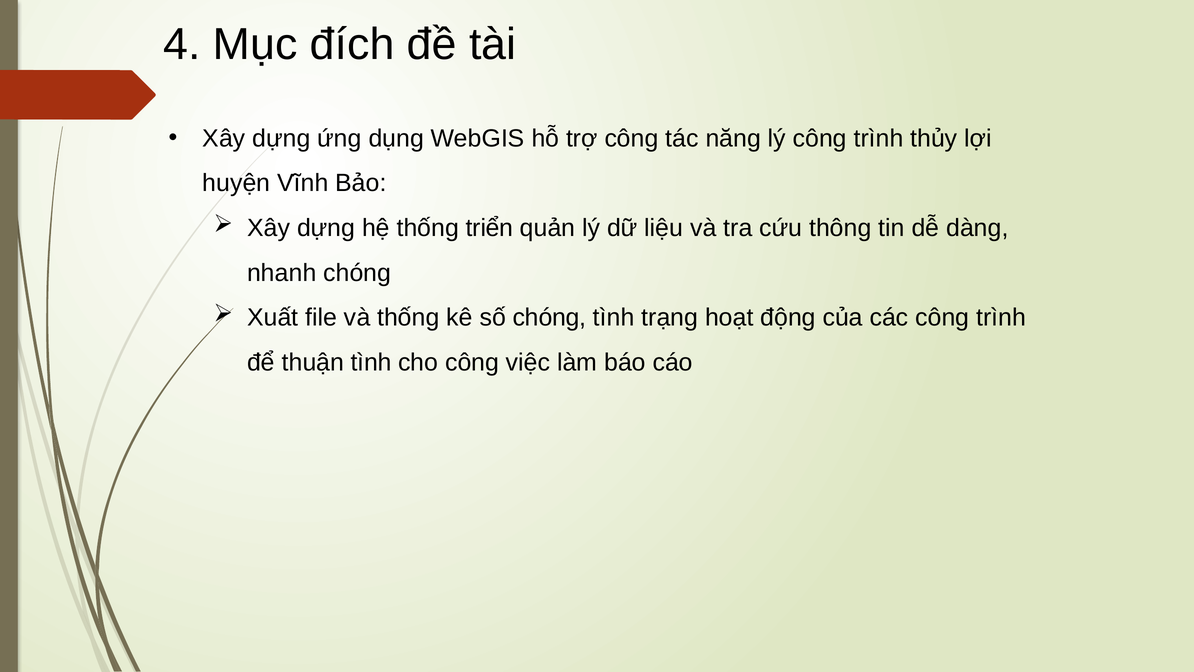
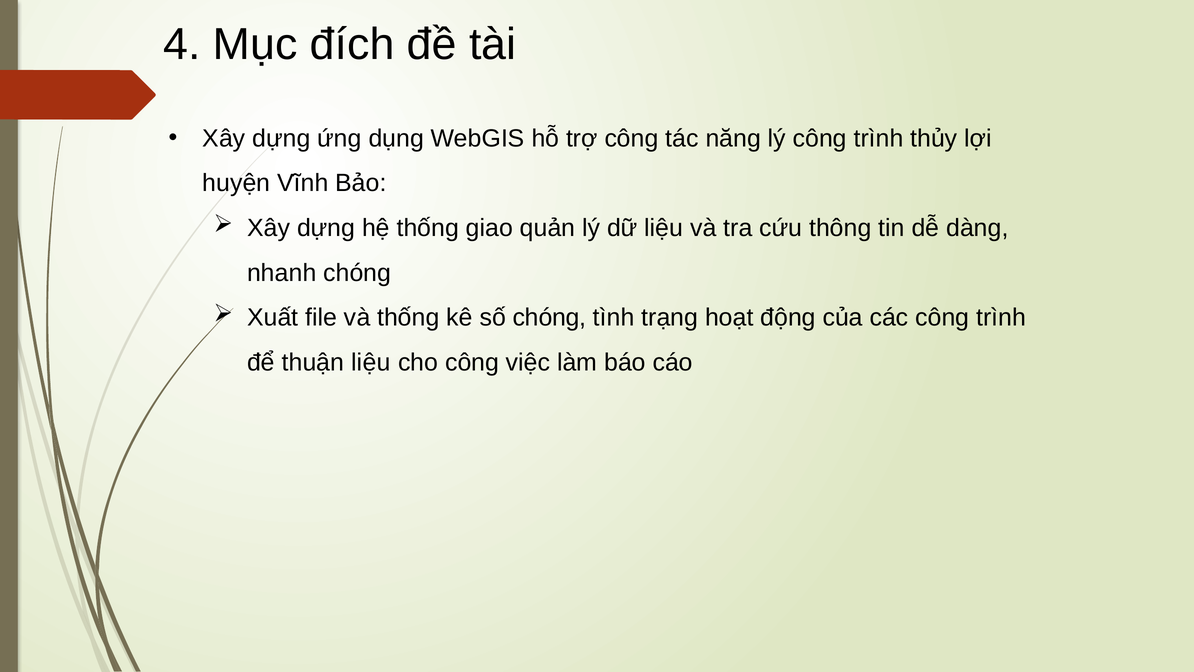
triển: triển -> giao
thuận tình: tình -> liệu
